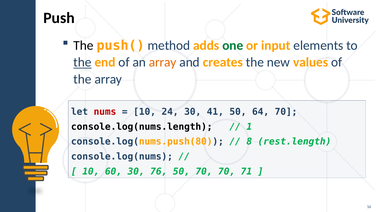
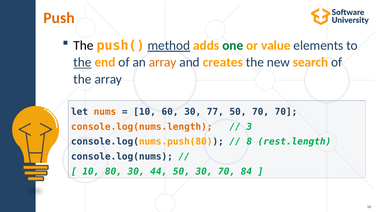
Push colour: black -> orange
method underline: none -> present
input: input -> value
values: values -> search
nums colour: red -> orange
24: 24 -> 60
41: 41 -> 77
50 64: 64 -> 70
console.log(nums.length colour: black -> orange
1: 1 -> 3
60: 60 -> 80
76: 76 -> 44
50 70: 70 -> 30
71: 71 -> 84
